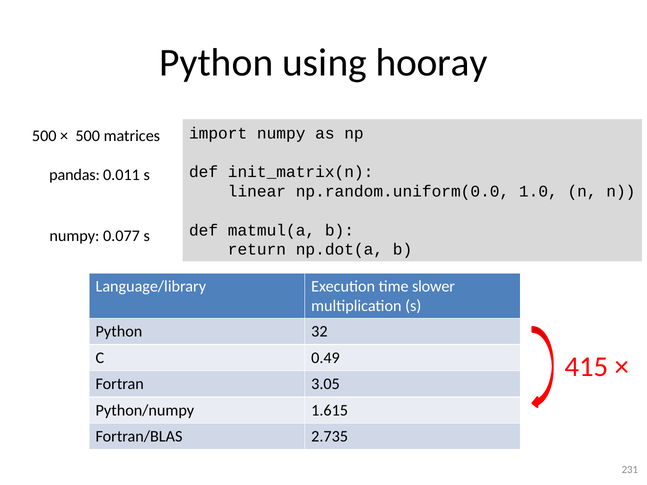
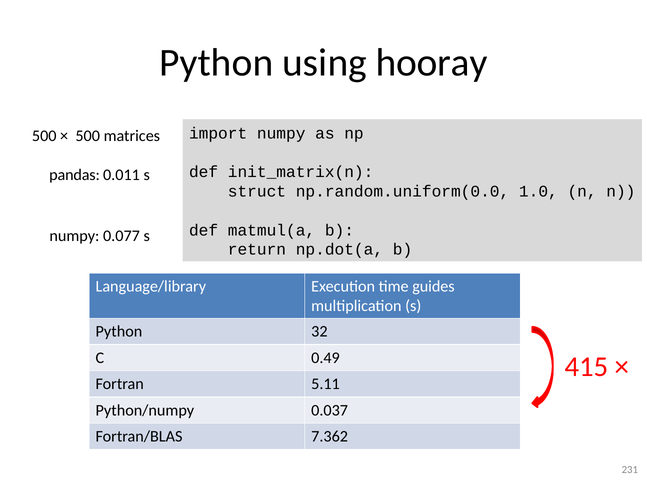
linear: linear -> struct
slower: slower -> guides
3.05: 3.05 -> 5.11
1.615: 1.615 -> 0.037
2.735: 2.735 -> 7.362
